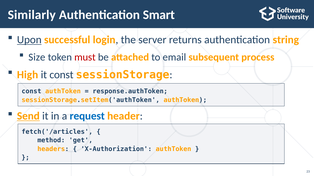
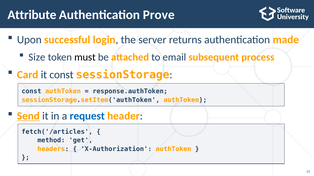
Similarly: Similarly -> Attribute
Smart: Smart -> Prove
Upon underline: present -> none
string: string -> made
must colour: red -> black
High: High -> Card
